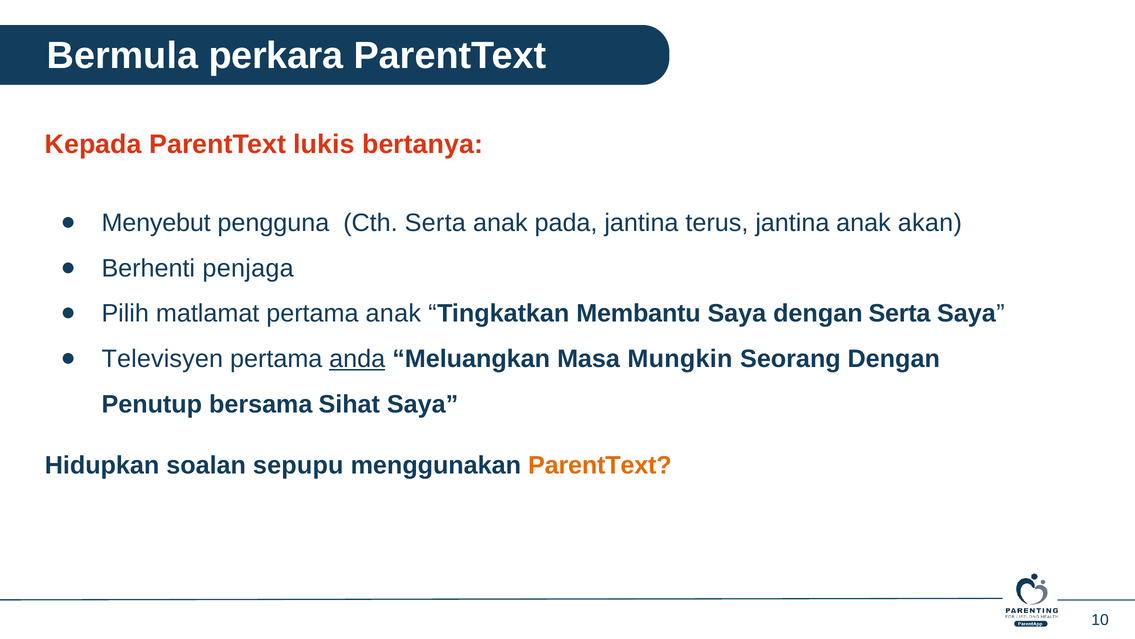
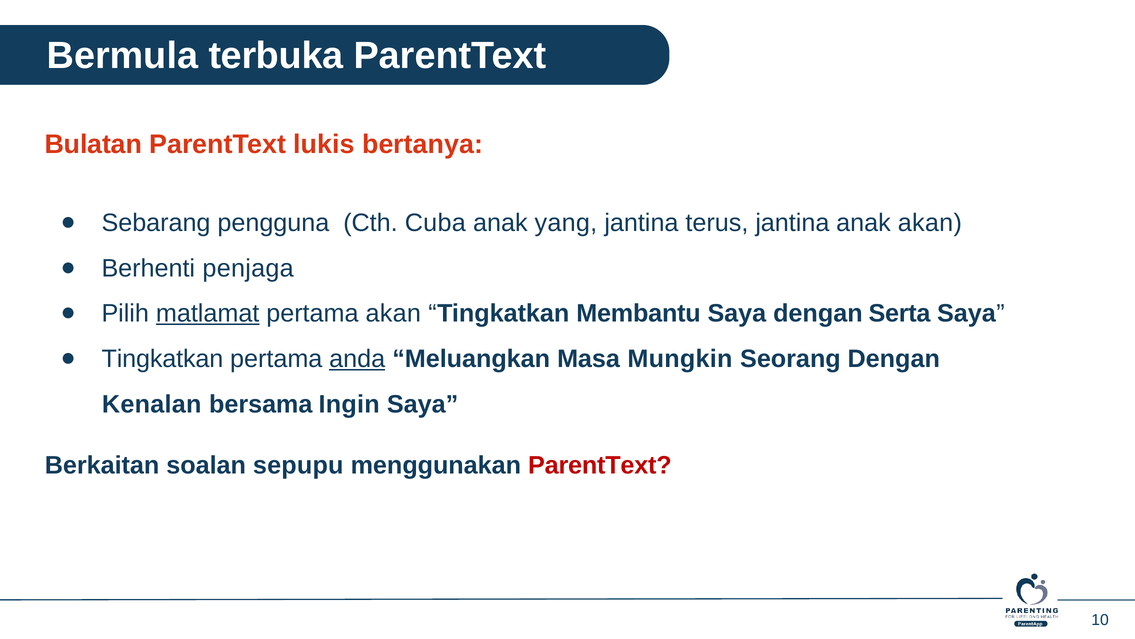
perkara: perkara -> terbuka
Kepada: Kepada -> Bulatan
Menyebut: Menyebut -> Sebarang
Cth Serta: Serta -> Cuba
pada: pada -> yang
matlamat underline: none -> present
pertama anak: anak -> akan
Televisyen at (162, 359): Televisyen -> Tingkatkan
Penutup: Penutup -> Kenalan
Sihat: Sihat -> Ingin
Hidupkan: Hidupkan -> Berkaitan
ParentText at (600, 465) colour: orange -> red
